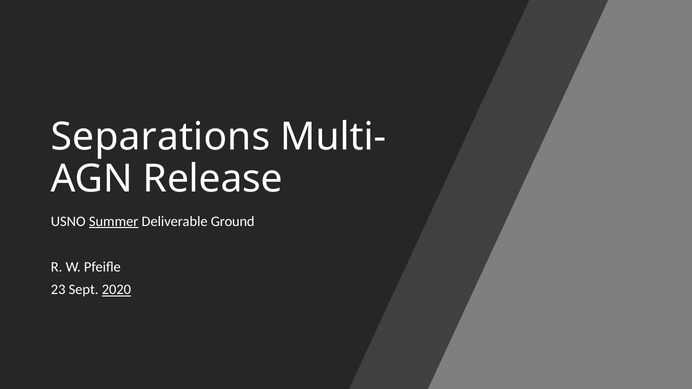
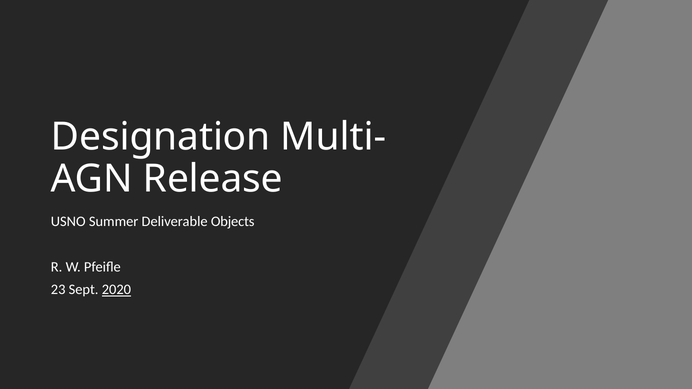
Separations: Separations -> Designation
Summer underline: present -> none
Ground: Ground -> Objects
